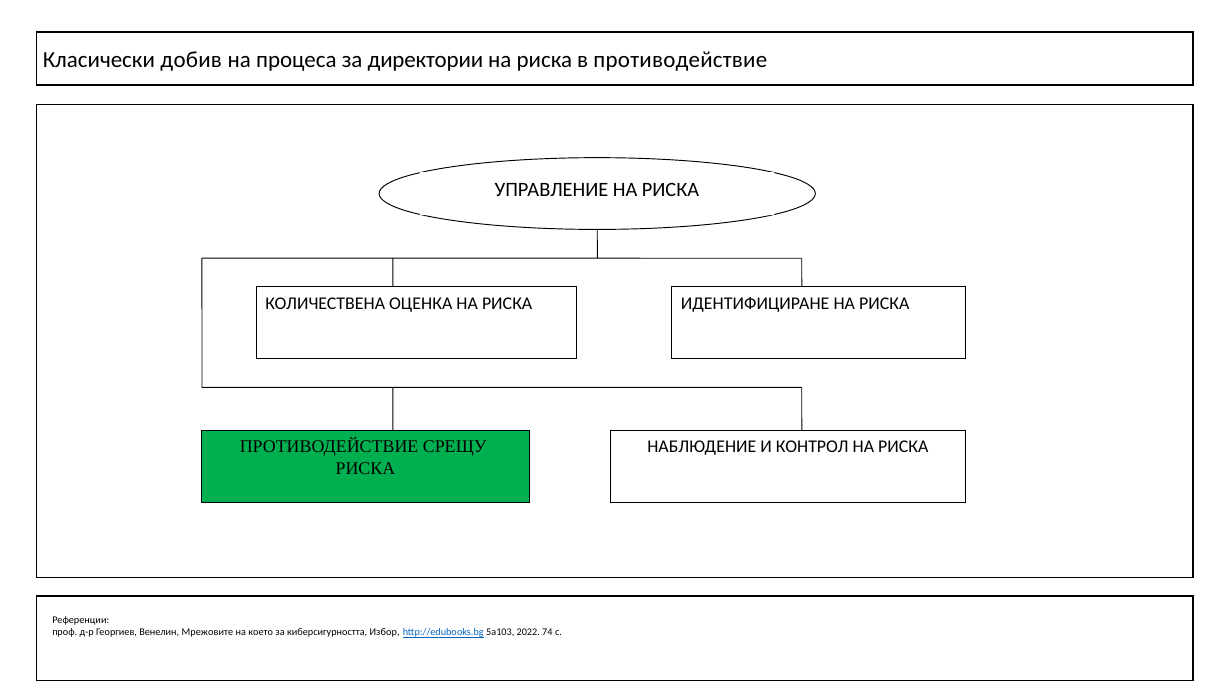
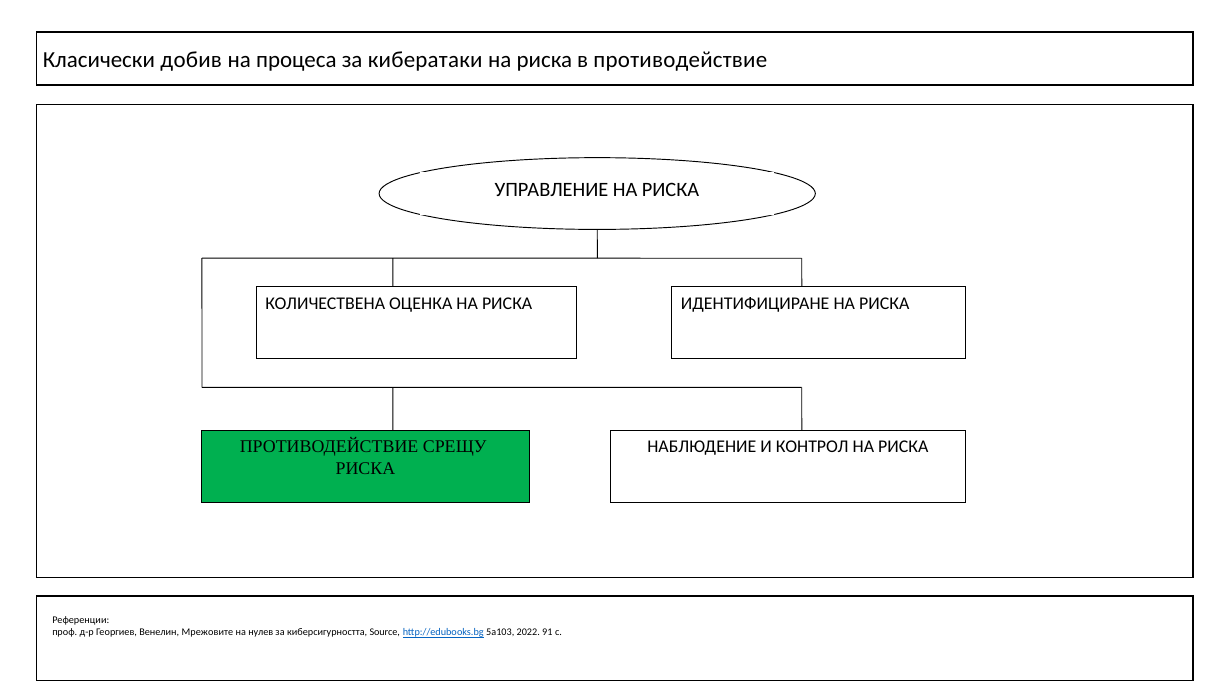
директории: директории -> кибератаки
което: което -> нулев
Избор: Избор -> Source
74: 74 -> 91
